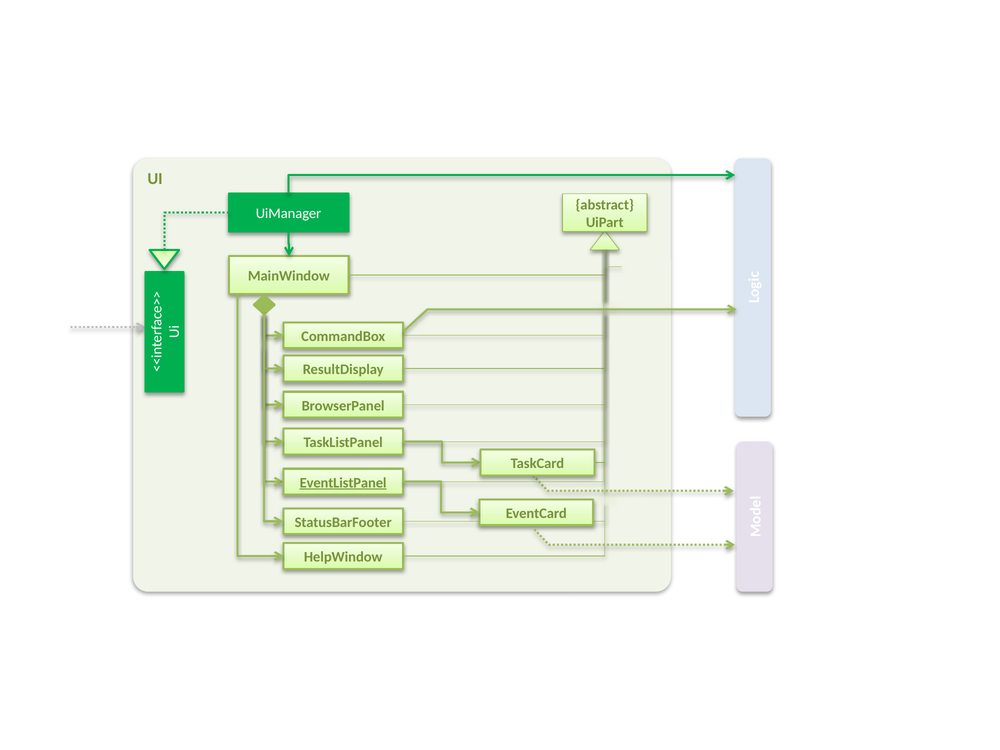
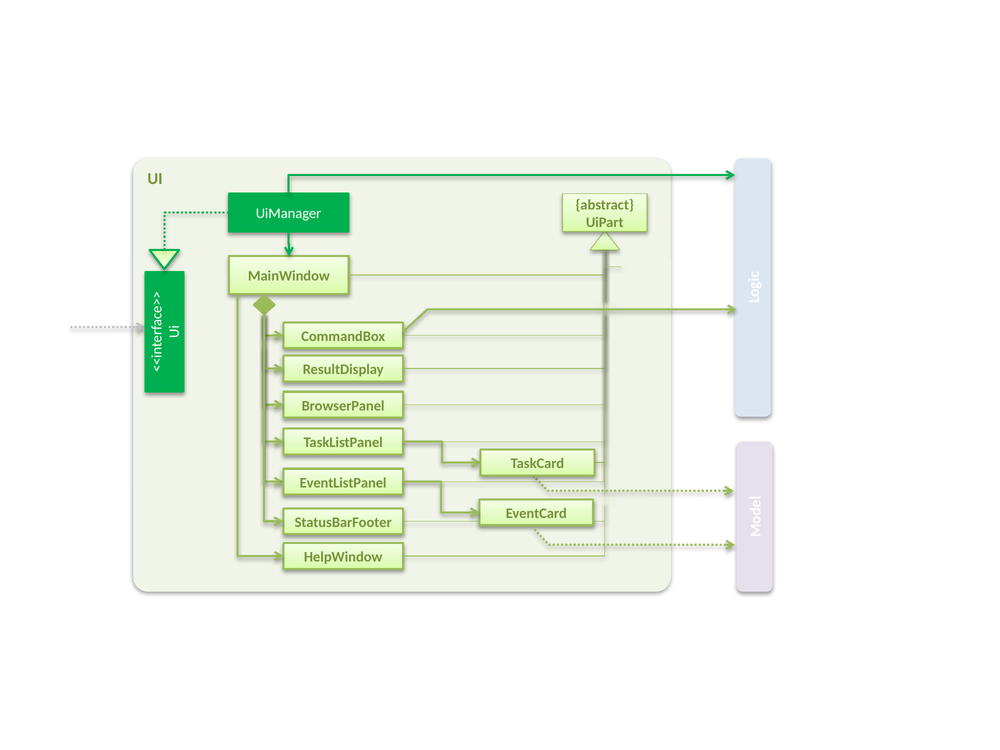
EventListPanel underline: present -> none
